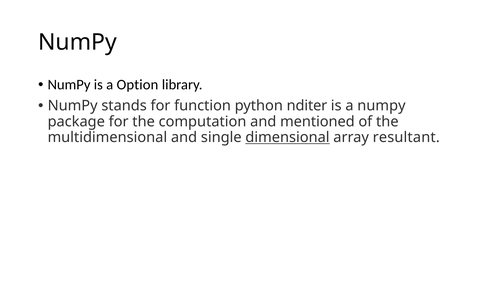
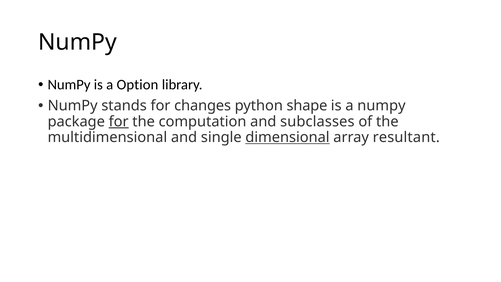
function: function -> changes
nditer: nditer -> shape
for at (119, 121) underline: none -> present
mentioned: mentioned -> subclasses
